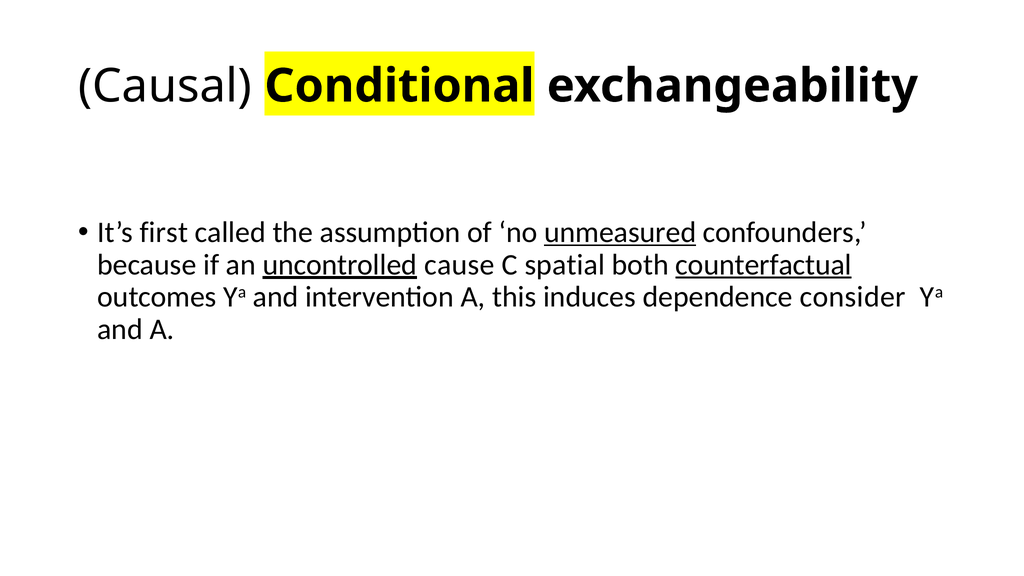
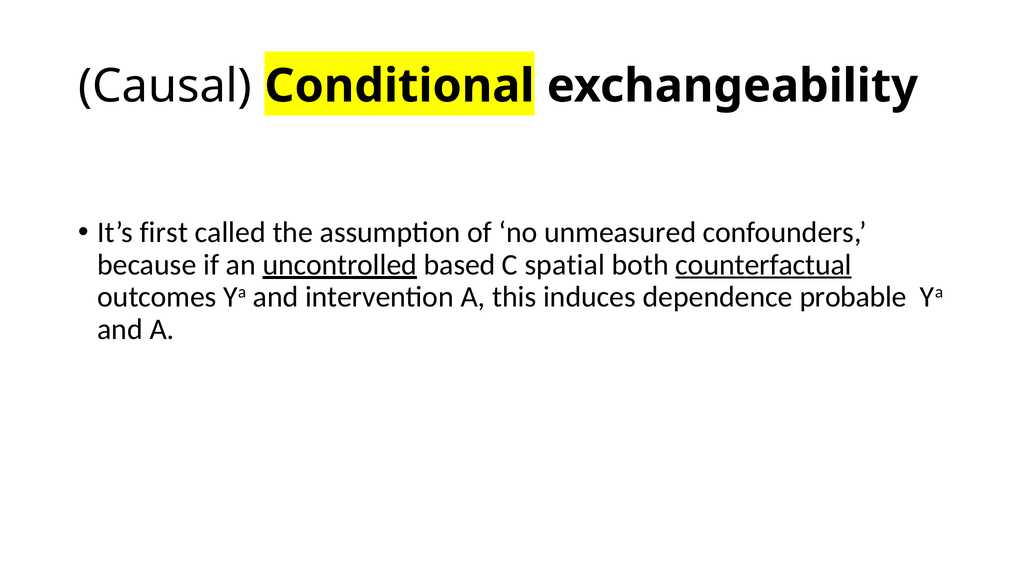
unmeasured underline: present -> none
cause: cause -> based
consider: consider -> probable
